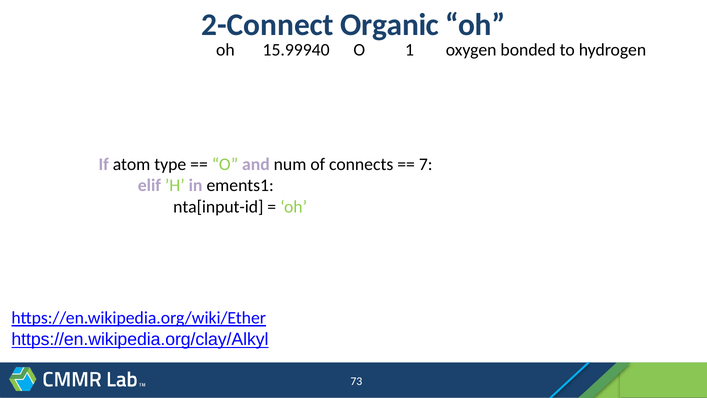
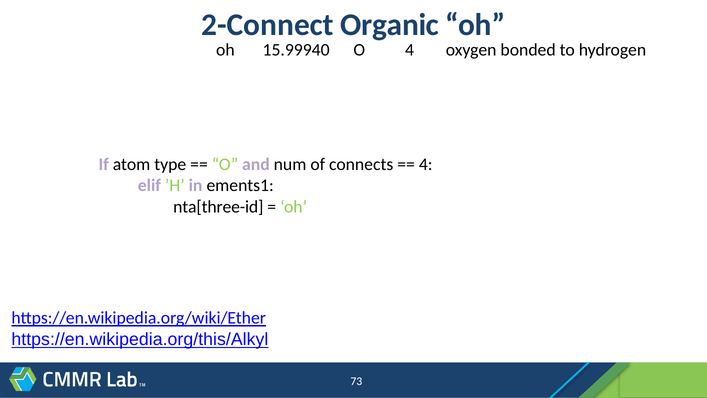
O 1: 1 -> 4
7 at (426, 164): 7 -> 4
nta[input-id: nta[input-id -> nta[three-id
https://en.wikipedia.org/clay/Alkyl: https://en.wikipedia.org/clay/Alkyl -> https://en.wikipedia.org/this/Alkyl
